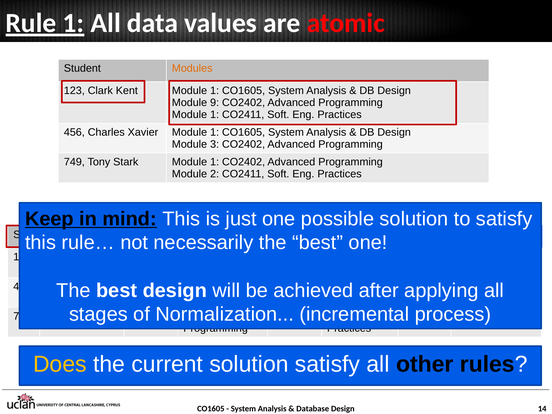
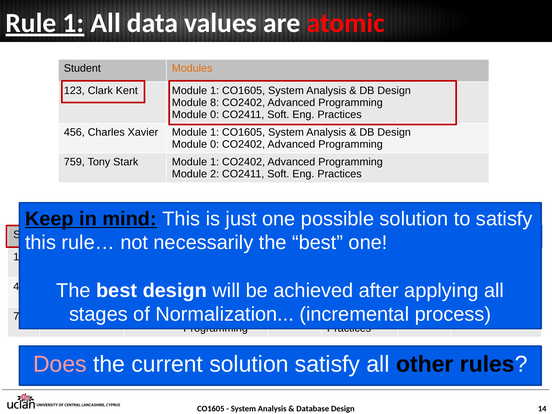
9: 9 -> 8
1 at (215, 115): 1 -> 0
3 at (215, 144): 3 -> 0
749: 749 -> 759
Does colour: yellow -> pink
